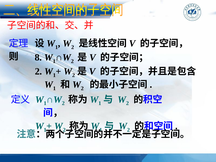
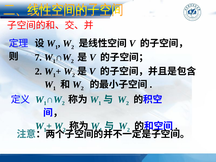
8: 8 -> 7
